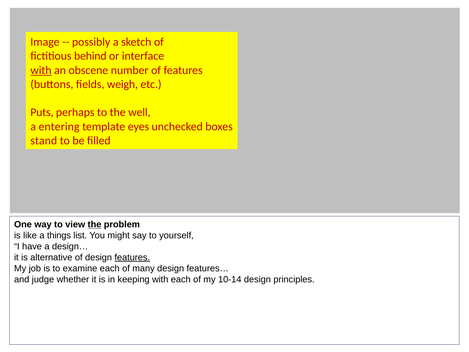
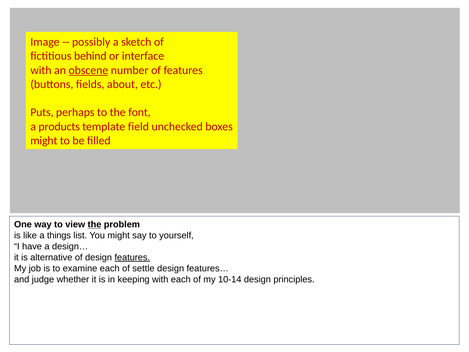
with at (41, 70) underline: present -> none
obscene underline: none -> present
weigh: weigh -> about
well: well -> font
entering: entering -> products
eyes: eyes -> field
stand at (44, 140): stand -> might
many: many -> settle
